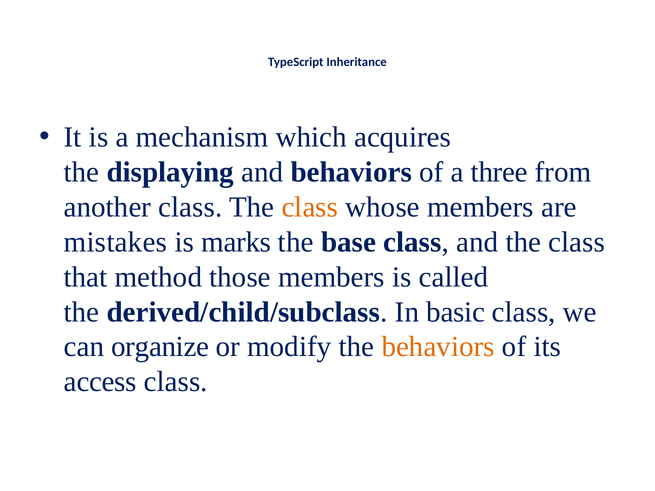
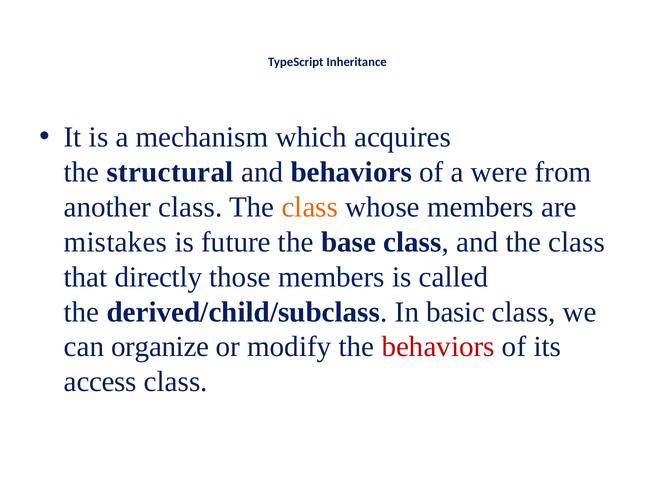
displaying: displaying -> structural
three: three -> were
marks: marks -> future
method: method -> directly
behaviors at (438, 347) colour: orange -> red
